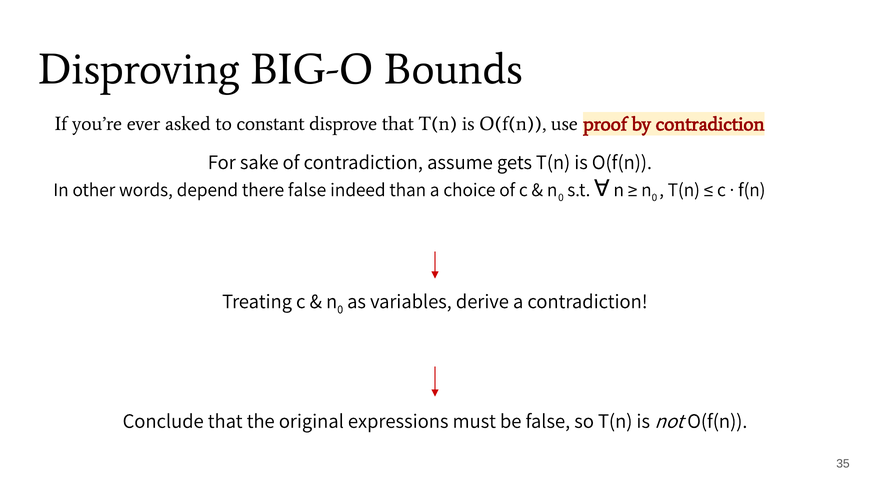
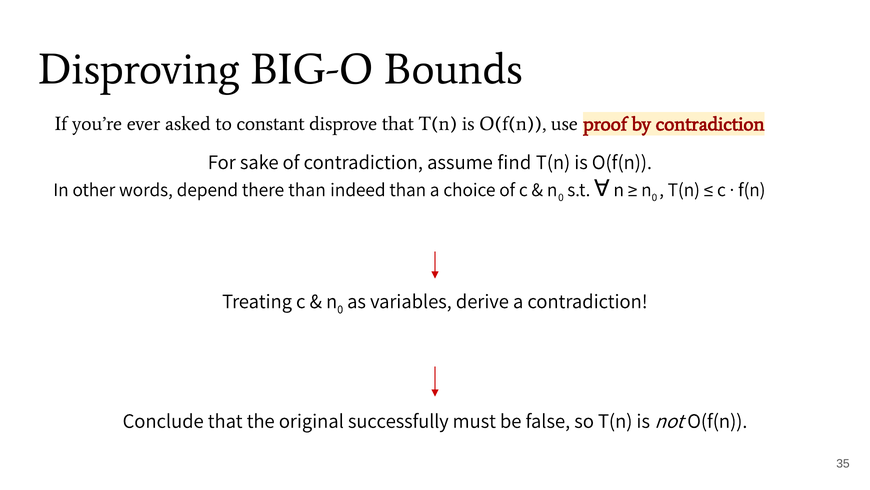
gets: gets -> find
there false: false -> than
expressions: expressions -> successfully
